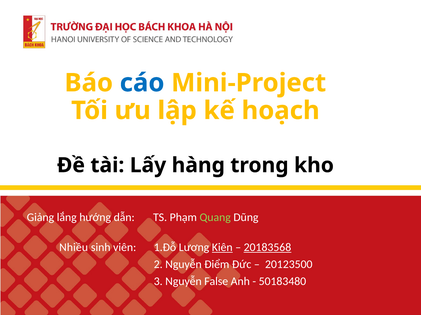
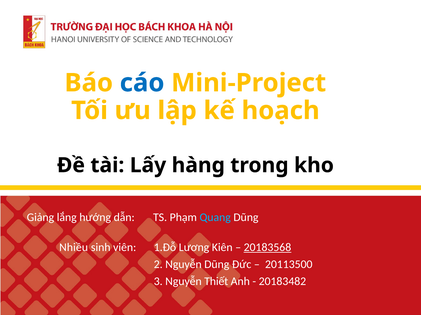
Quang colour: light green -> light blue
Kiên underline: present -> none
Nguyễn Điểm: Điểm -> Dũng
20123500: 20123500 -> 20113500
False: False -> Thiết
50183480: 50183480 -> 20183482
